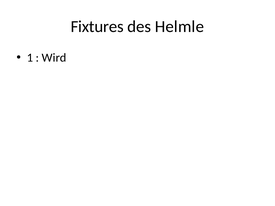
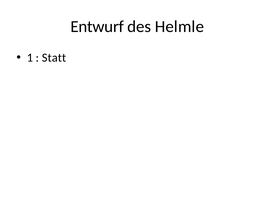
Fixtures: Fixtures -> Entwurf
Wird: Wird -> Statt
